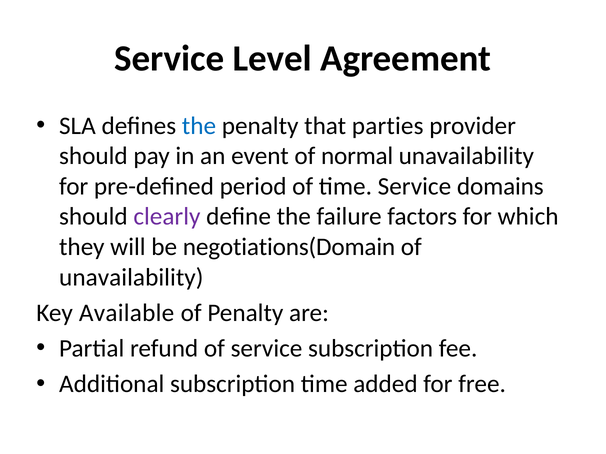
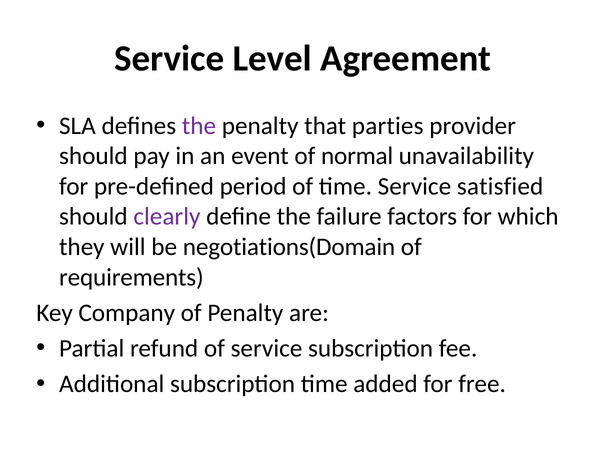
the at (199, 126) colour: blue -> purple
domains: domains -> satisfied
unavailability at (131, 277): unavailability -> requirements
Available: Available -> Company
